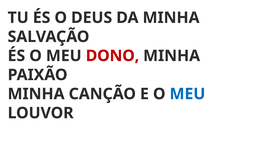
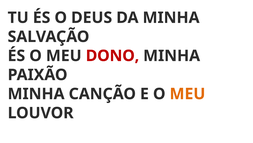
MEU at (187, 93) colour: blue -> orange
